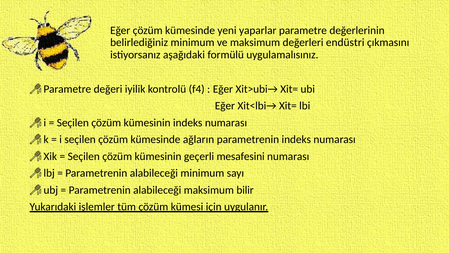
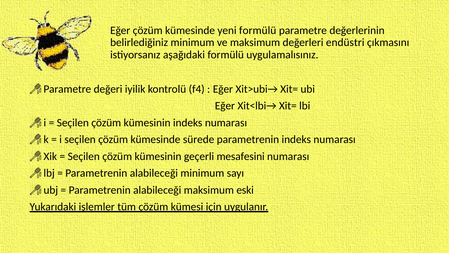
yeni yaparlar: yaparlar -> formülü
ağların: ağların -> sürede
bilir: bilir -> eski
